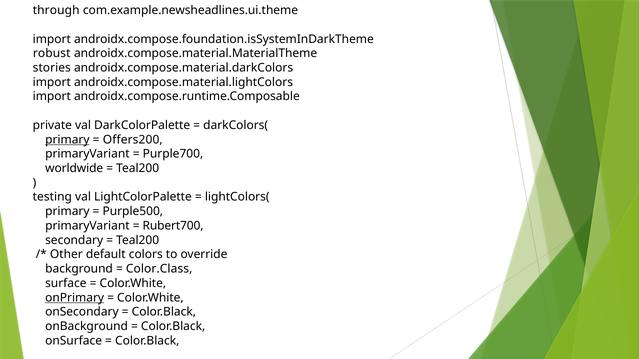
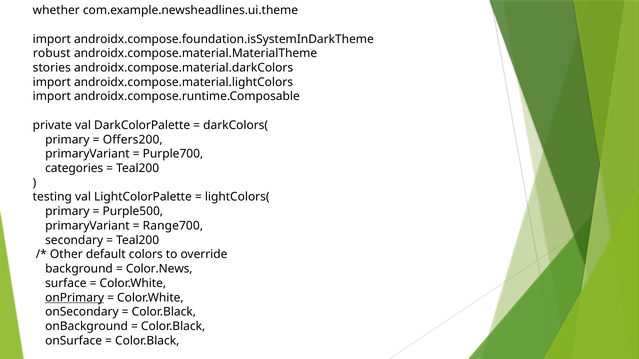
through: through -> whether
primary at (67, 140) underline: present -> none
worldwide: worldwide -> categories
Rubert700: Rubert700 -> Range700
Color.Class: Color.Class -> Color.News
